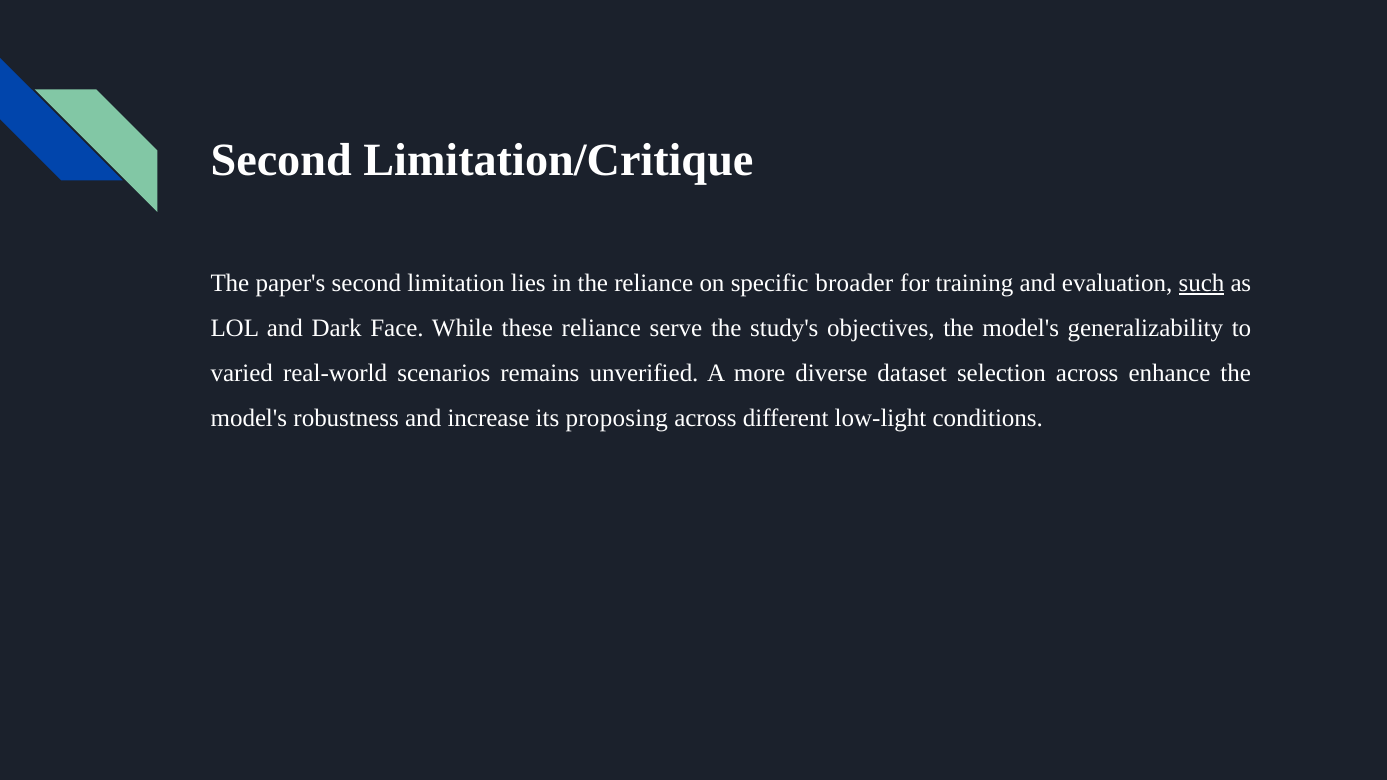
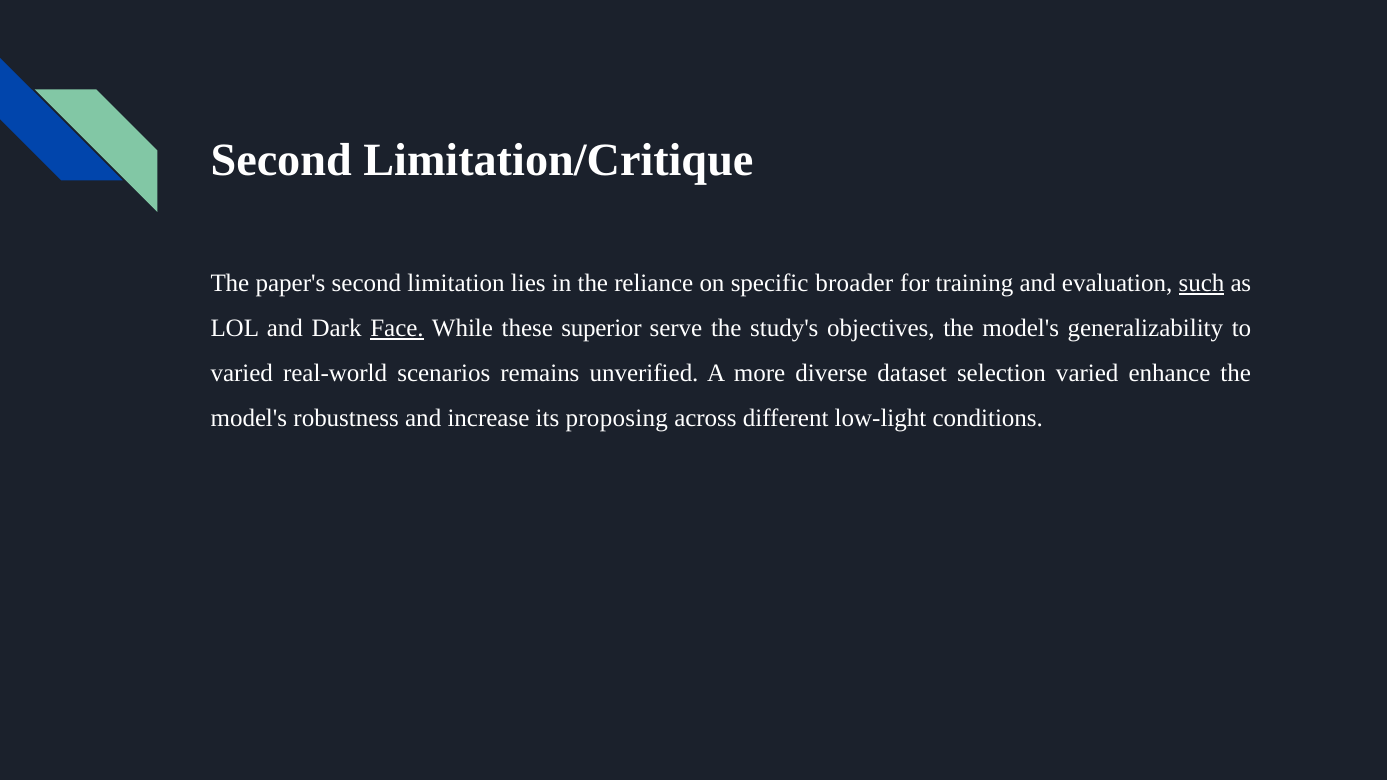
Face underline: none -> present
these reliance: reliance -> superior
selection across: across -> varied
